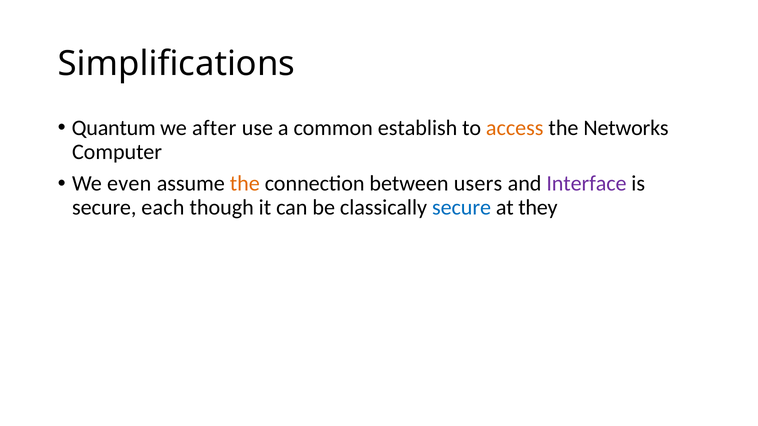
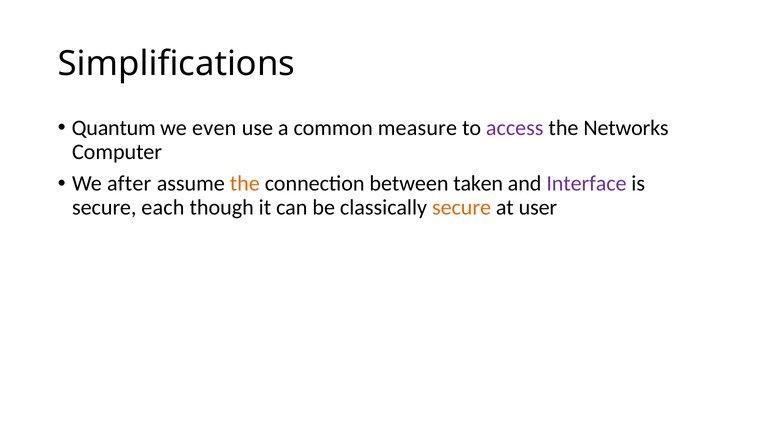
after: after -> even
establish: establish -> measure
access colour: orange -> purple
even: even -> after
users: users -> taken
secure at (462, 208) colour: blue -> orange
they: they -> user
